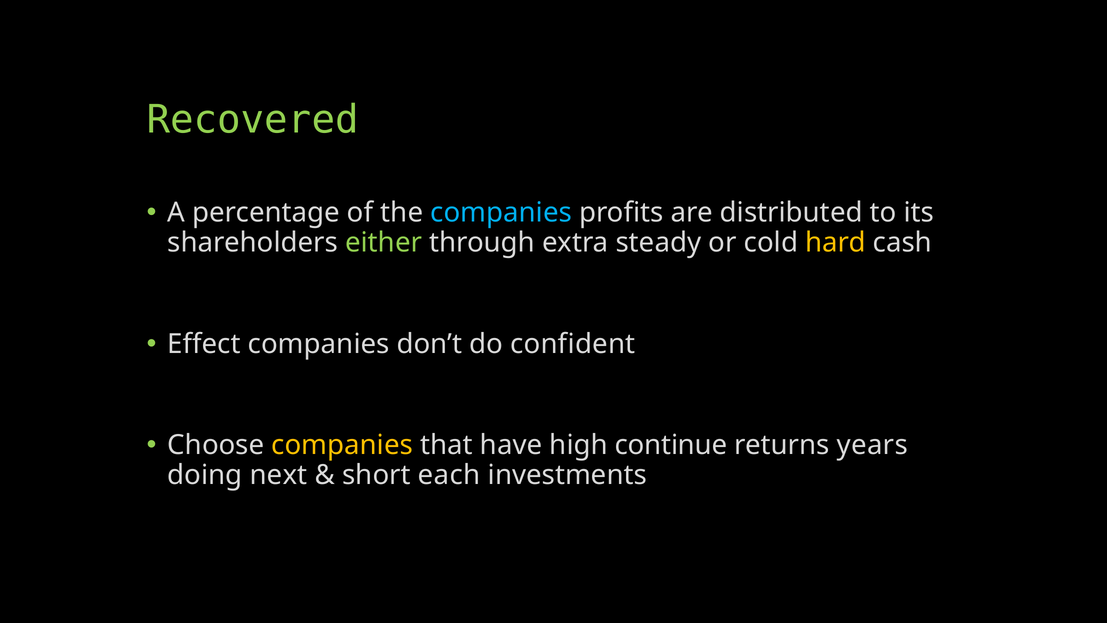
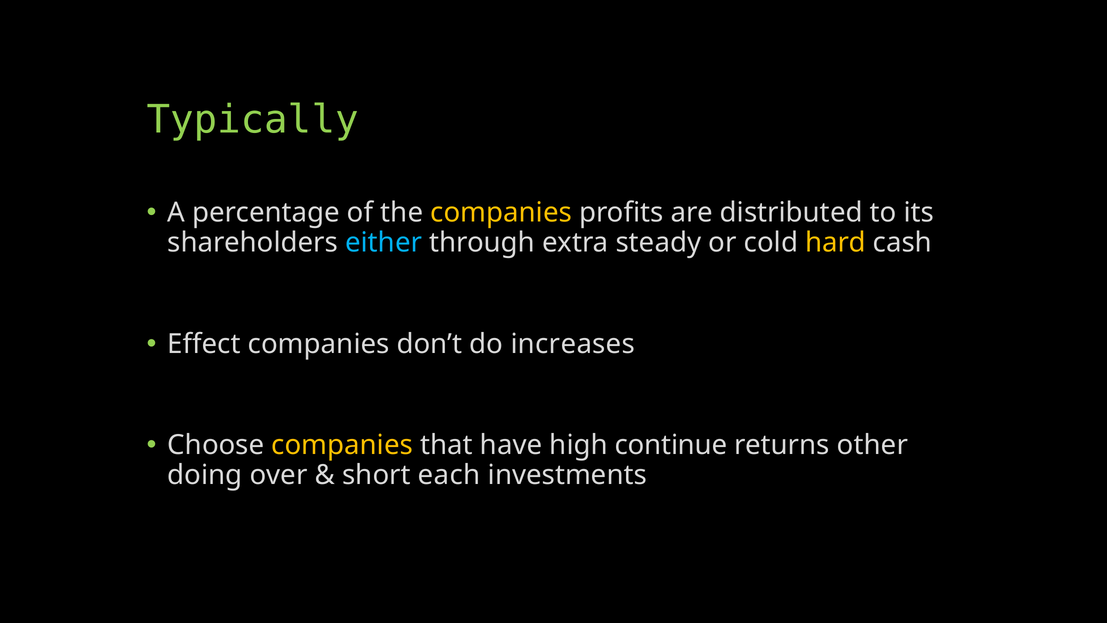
Recovered: Recovered -> Typically
companies at (501, 213) colour: light blue -> yellow
either colour: light green -> light blue
confident: confident -> increases
years: years -> other
next: next -> over
